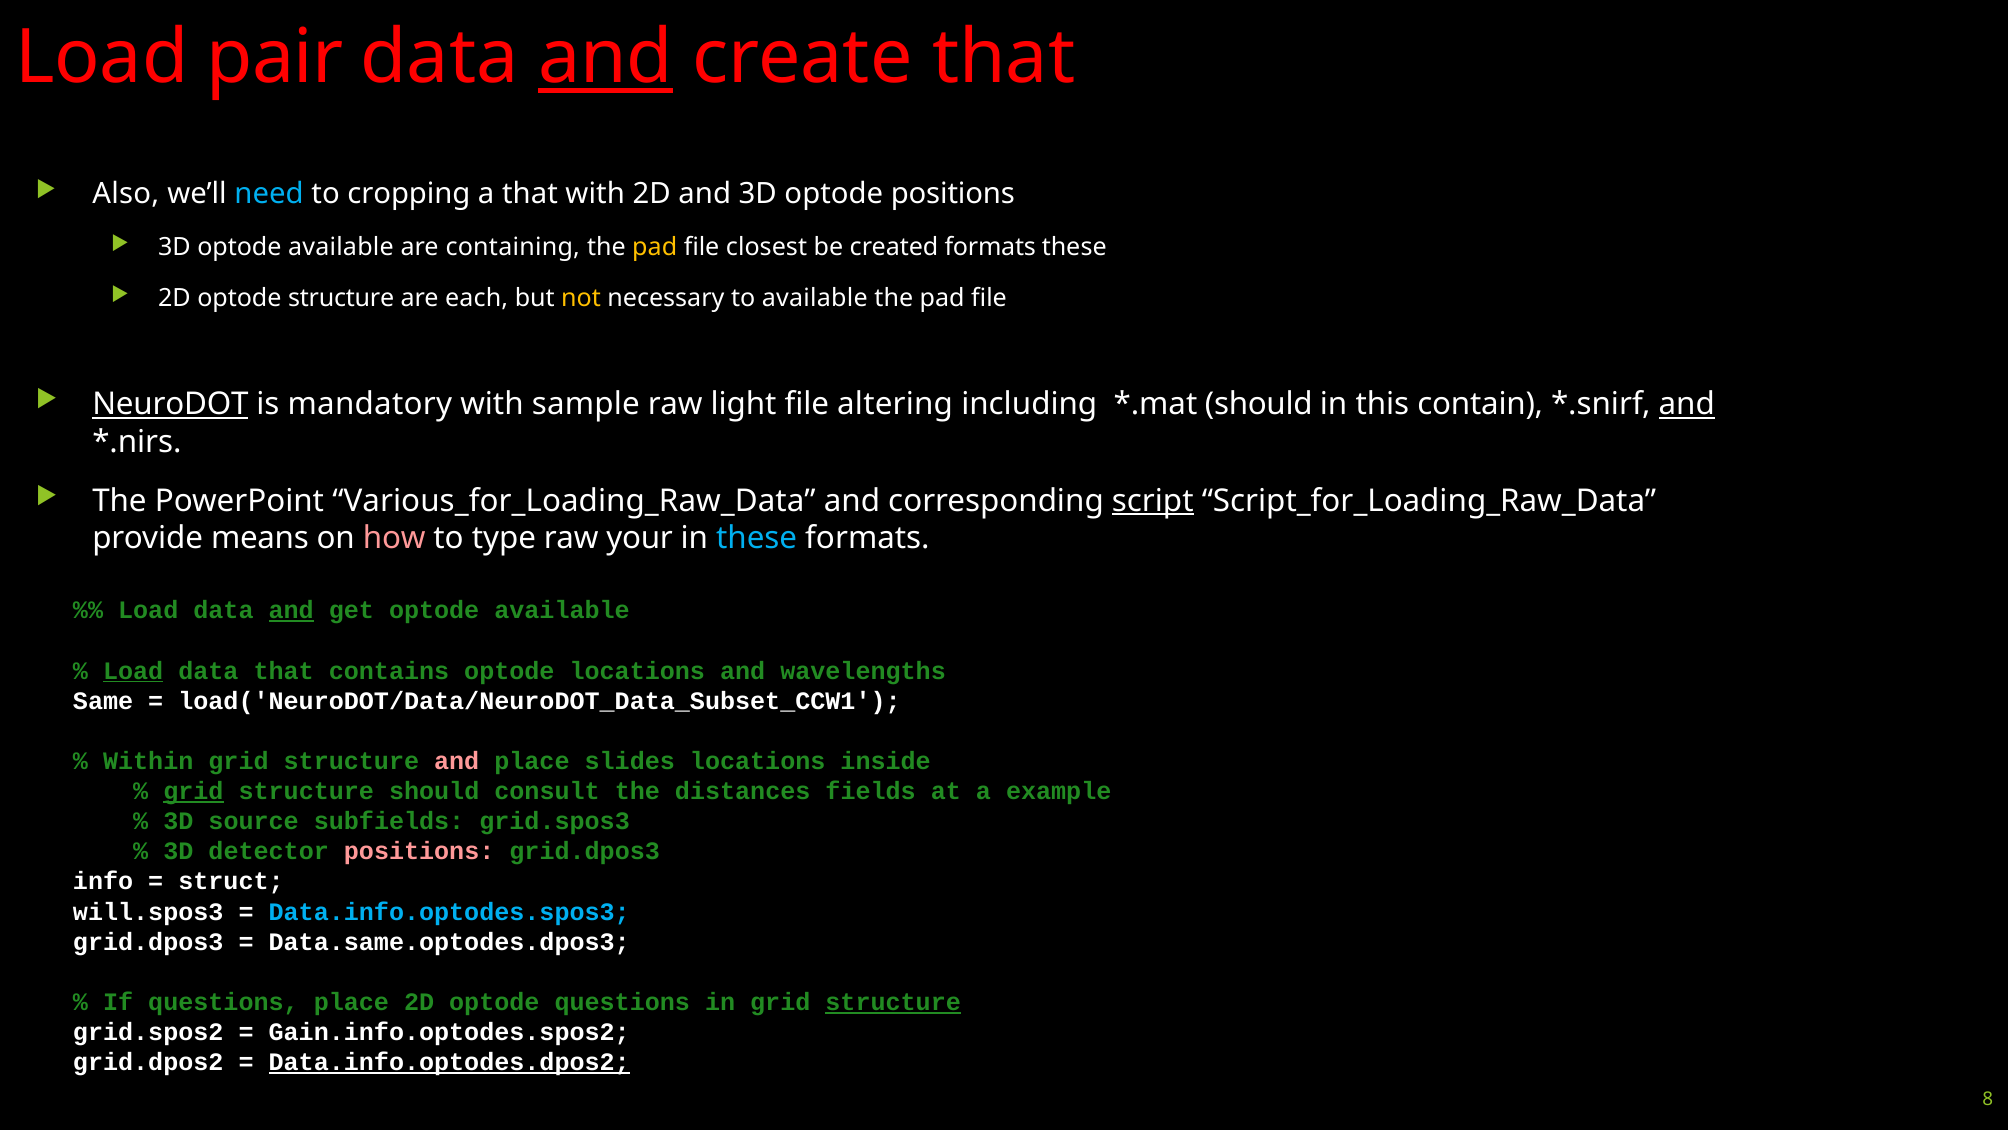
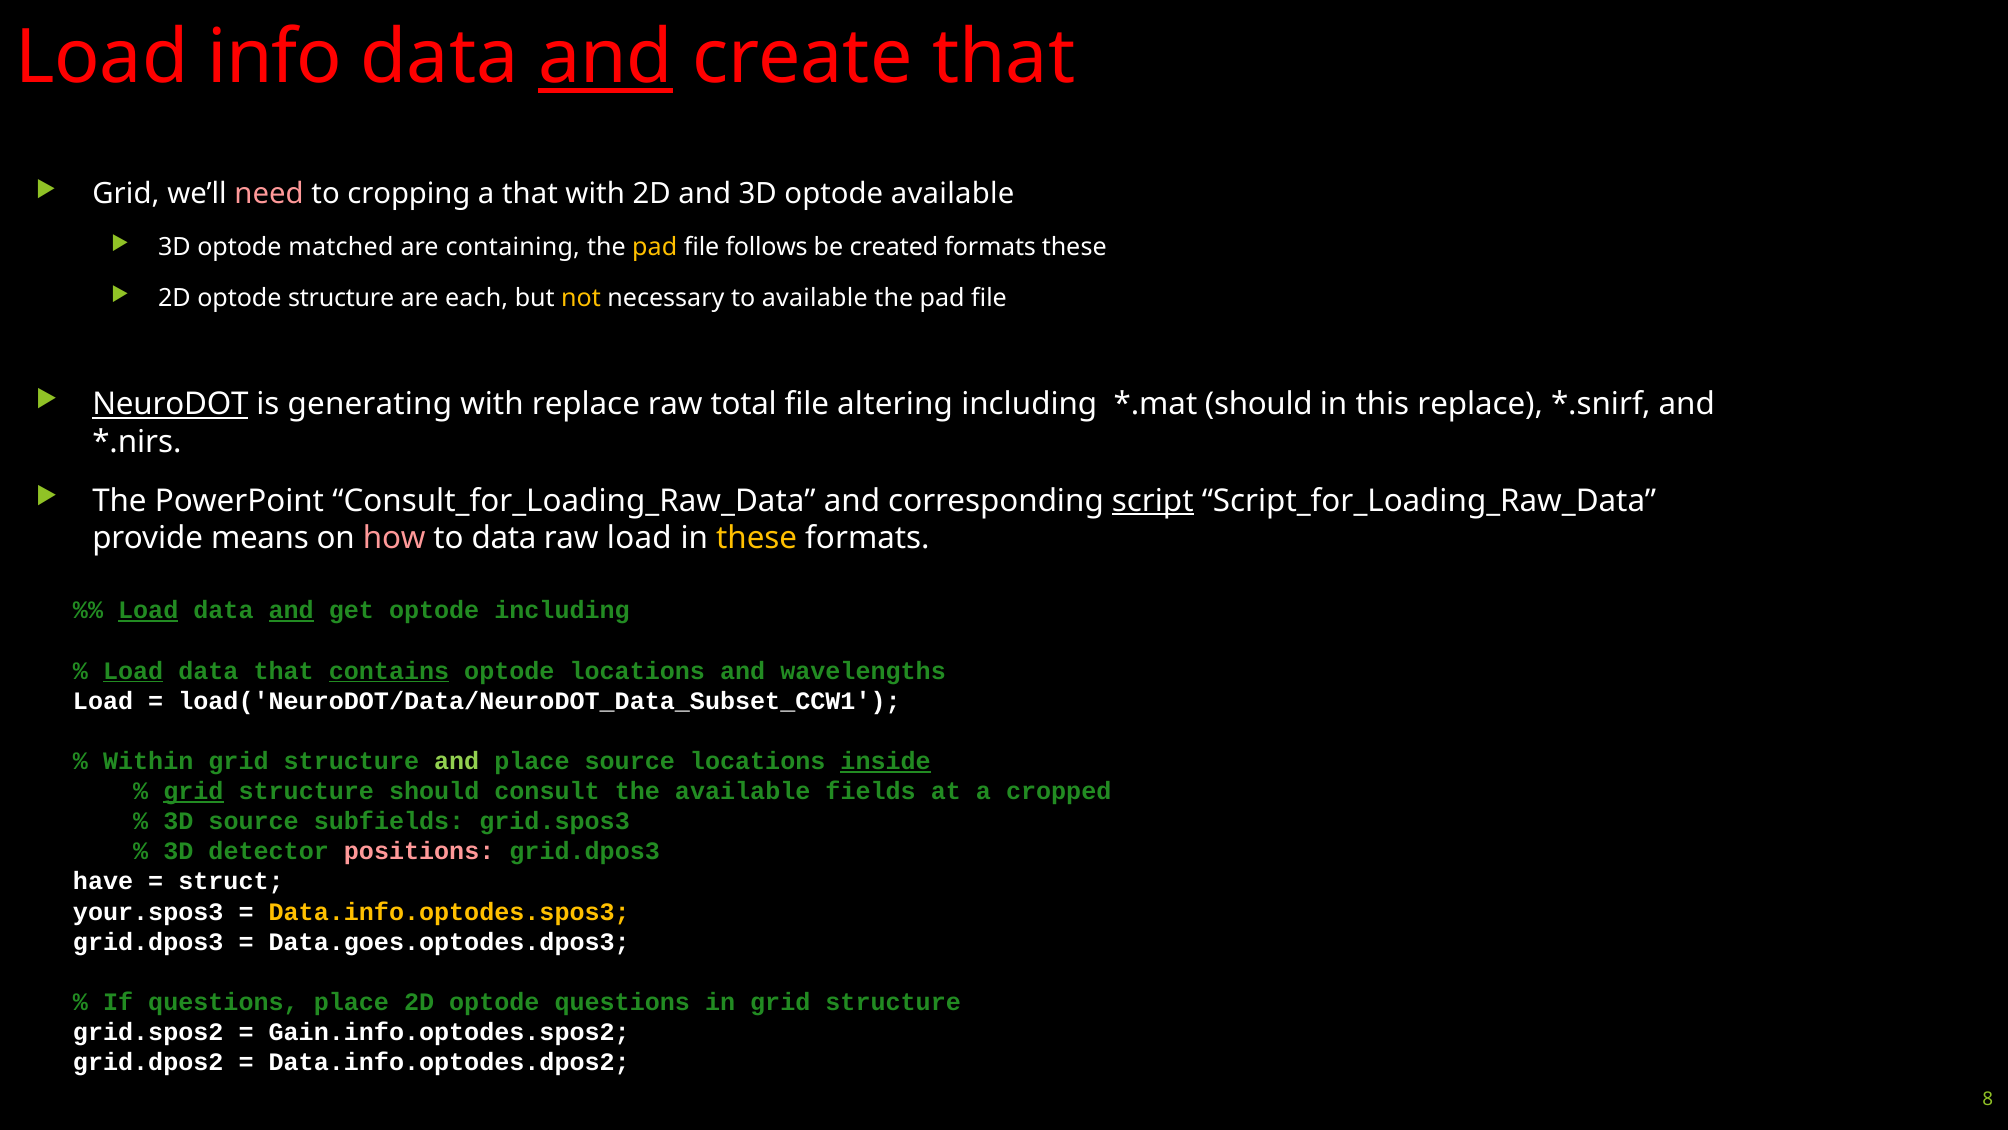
pair: pair -> info
Also at (126, 194): Also -> Grid
need colour: light blue -> pink
optode positions: positions -> available
3D optode available: available -> matched
closest: closest -> follows
mandatory: mandatory -> generating
with sample: sample -> replace
light: light -> total
this contain: contain -> replace
and at (1687, 404) underline: present -> none
Various_for_Loading_Raw_Data: Various_for_Loading_Raw_Data -> Consult_for_Loading_Raw_Data
to type: type -> data
raw your: your -> load
these at (757, 538) colour: light blue -> yellow
Load at (148, 610) underline: none -> present
get optode available: available -> including
contains underline: none -> present
Same at (103, 701): Same -> Load
and at (457, 761) colour: pink -> light green
place slides: slides -> source
inside underline: none -> present
the distances: distances -> available
example: example -> cropped
info: info -> have
will.spos3: will.spos3 -> your.spos3
Data.info.optodes.spos3 colour: light blue -> yellow
Data.same.optodes.dpos3: Data.same.optodes.dpos3 -> Data.goes.optodes.dpos3
structure at (893, 1002) underline: present -> none
Data.info.optodes.dpos2 underline: present -> none
